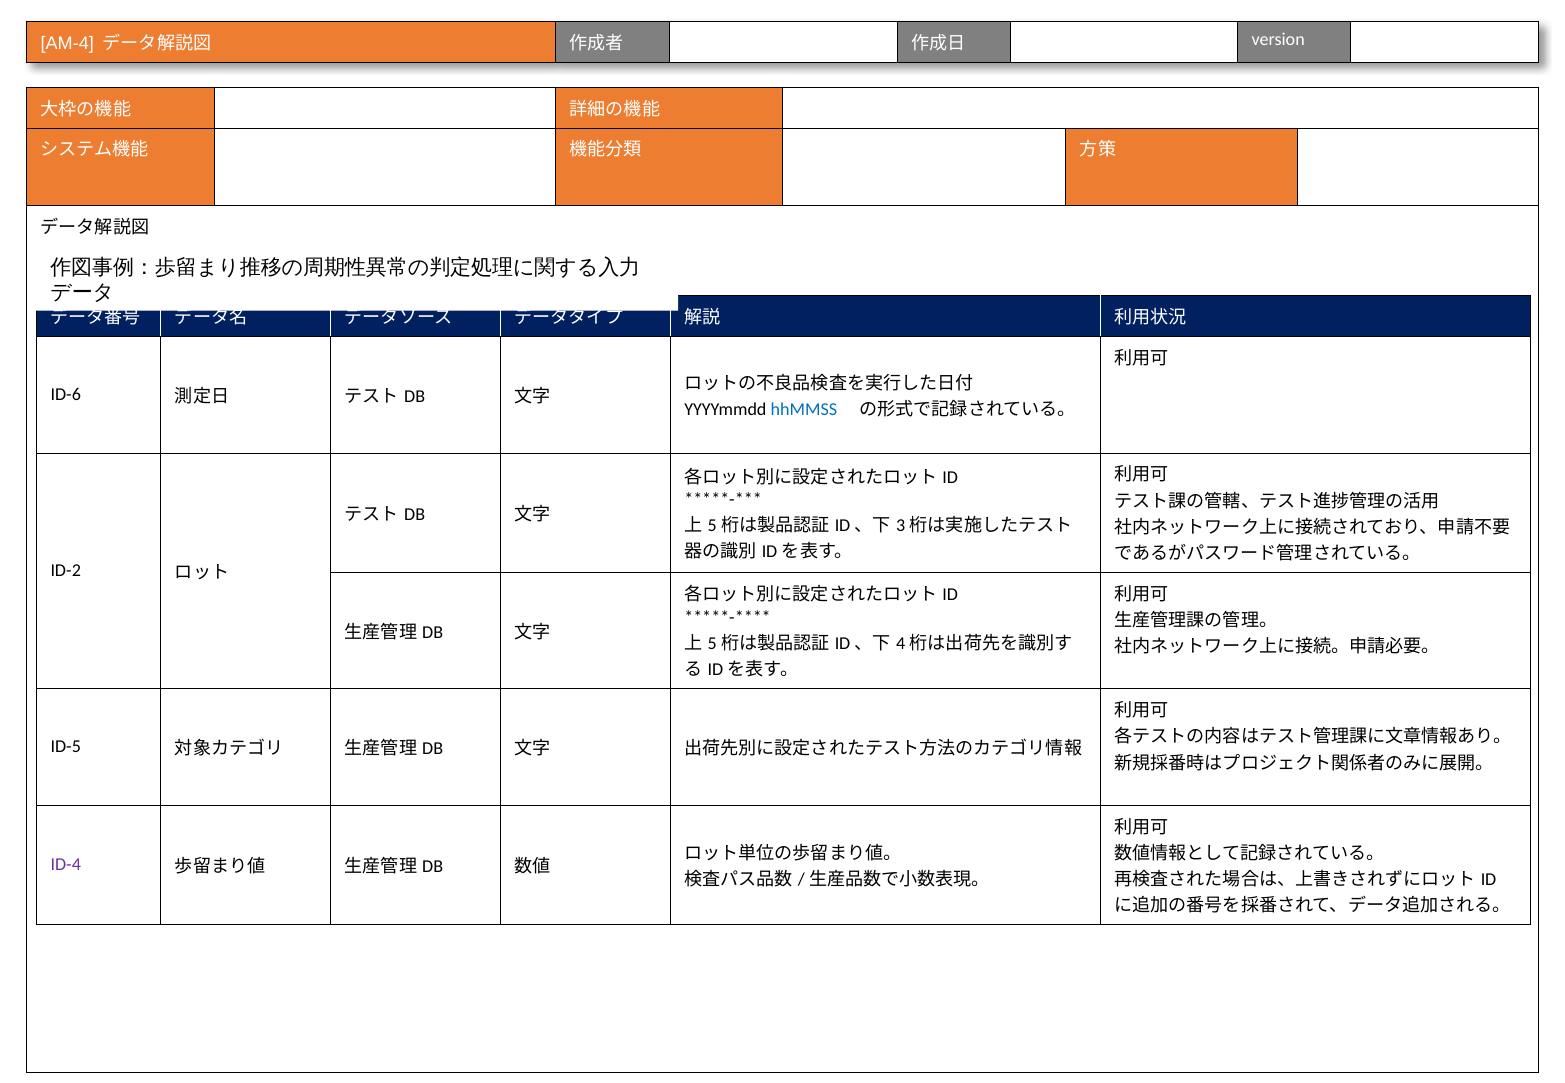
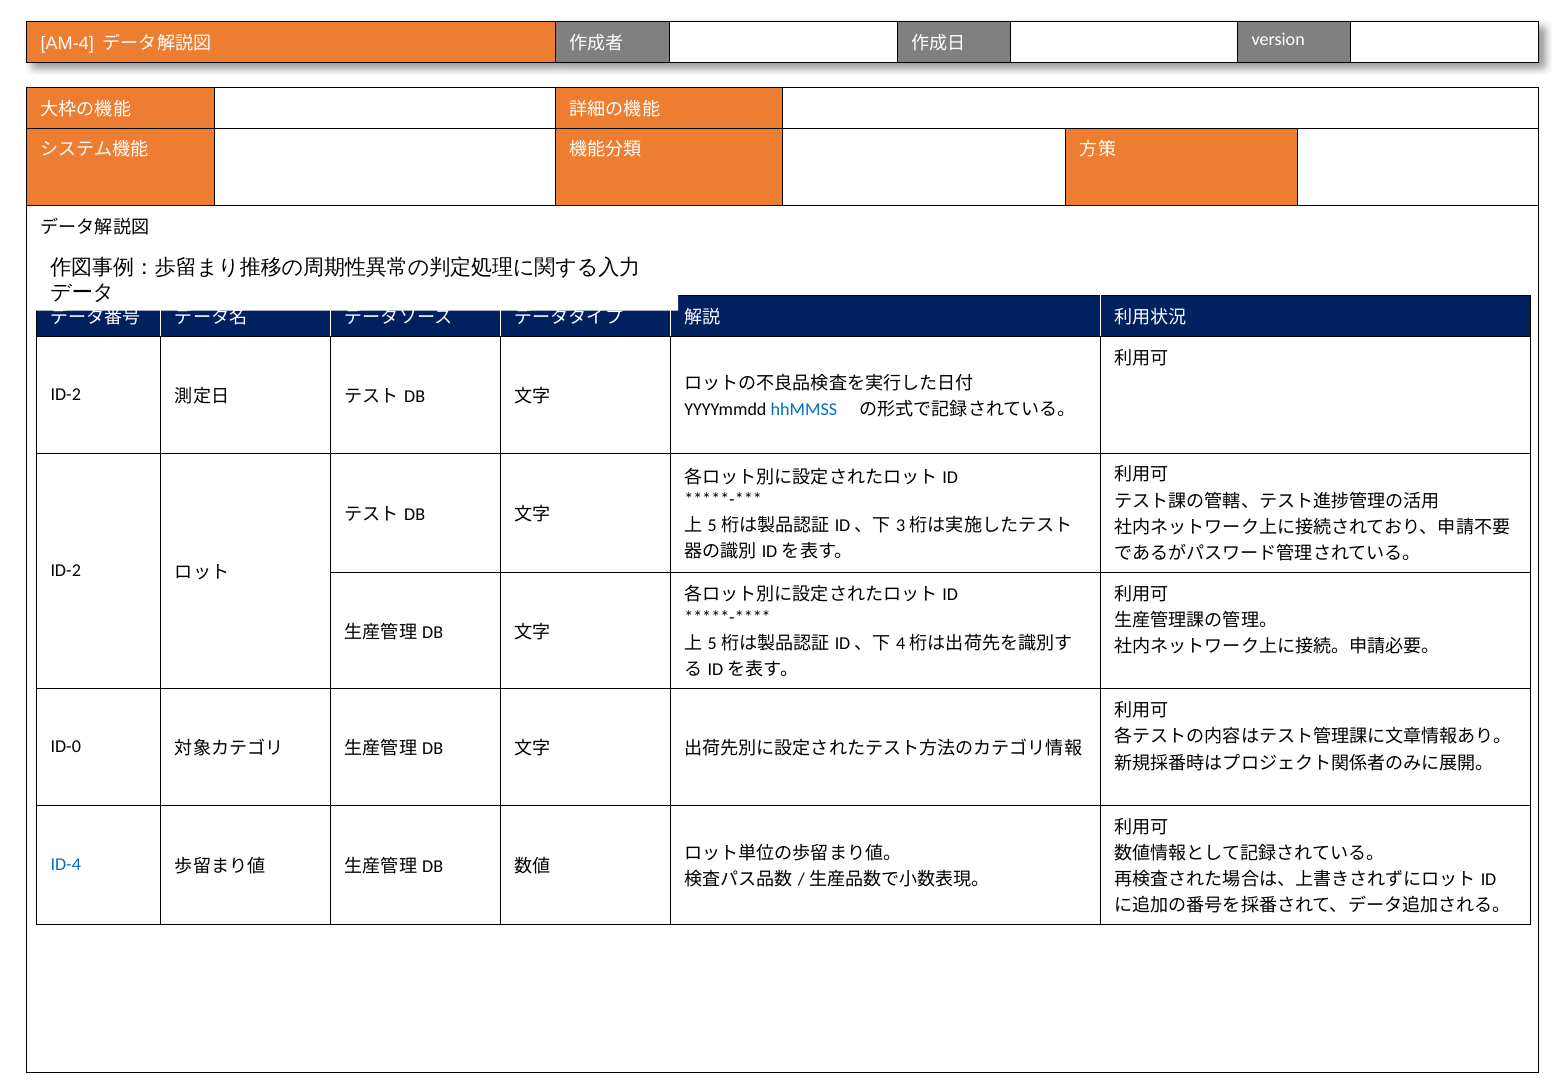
ID-6 at (66, 395): ID-6 -> ID-2
ID-5: ID-5 -> ID-0
ID-4 colour: purple -> blue
